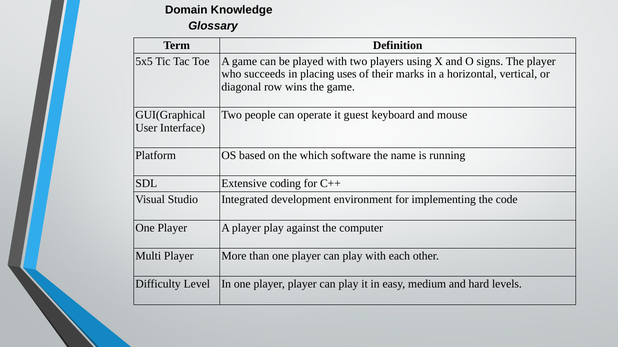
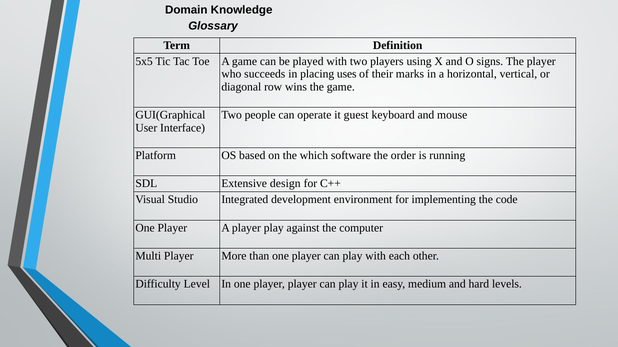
name: name -> order
coding: coding -> design
